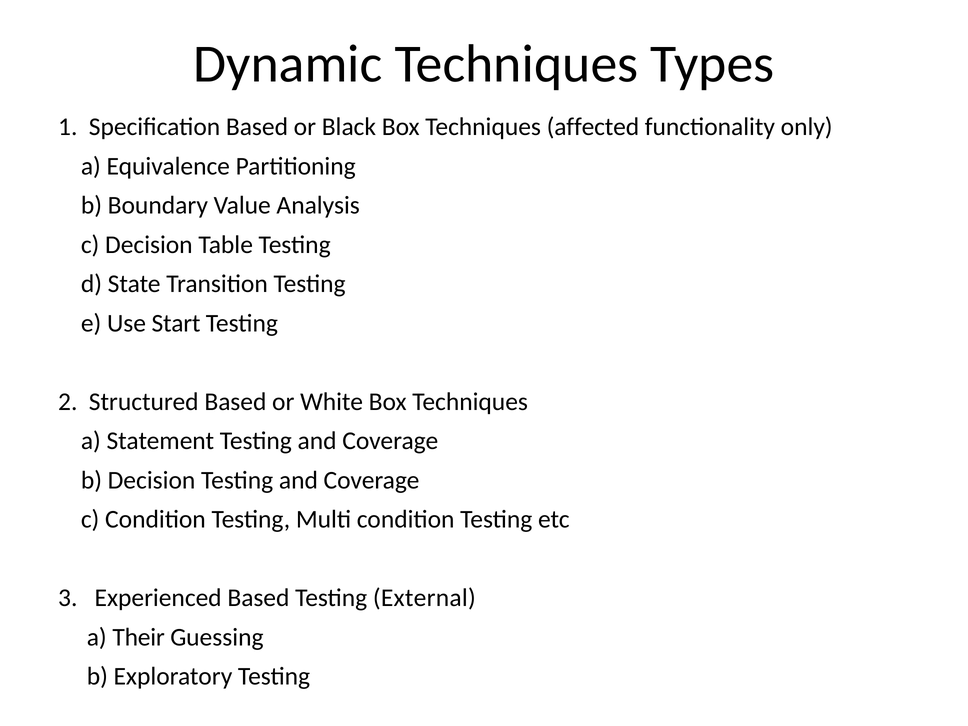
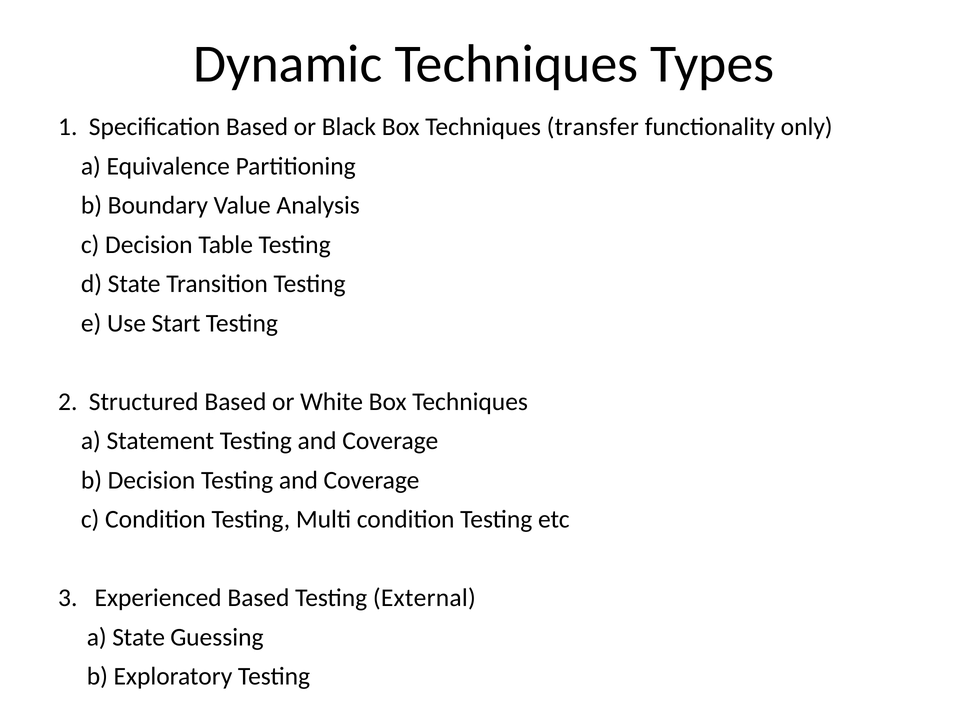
affected: affected -> transfer
a Their: Their -> State
